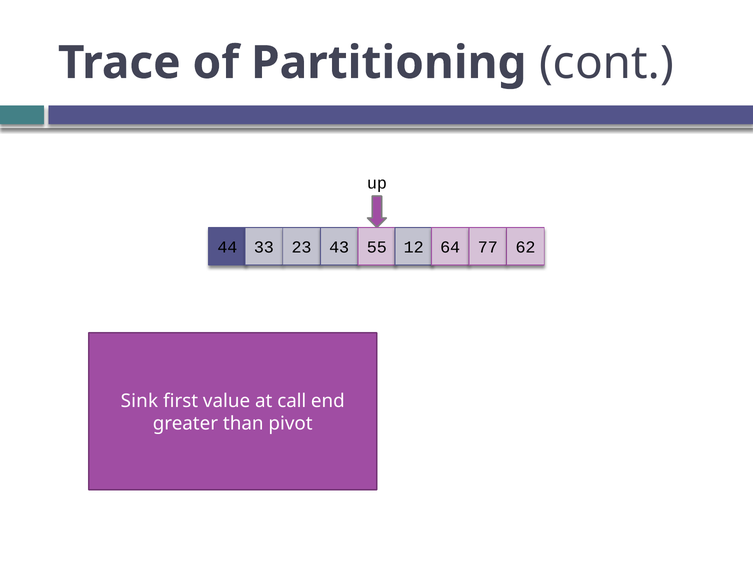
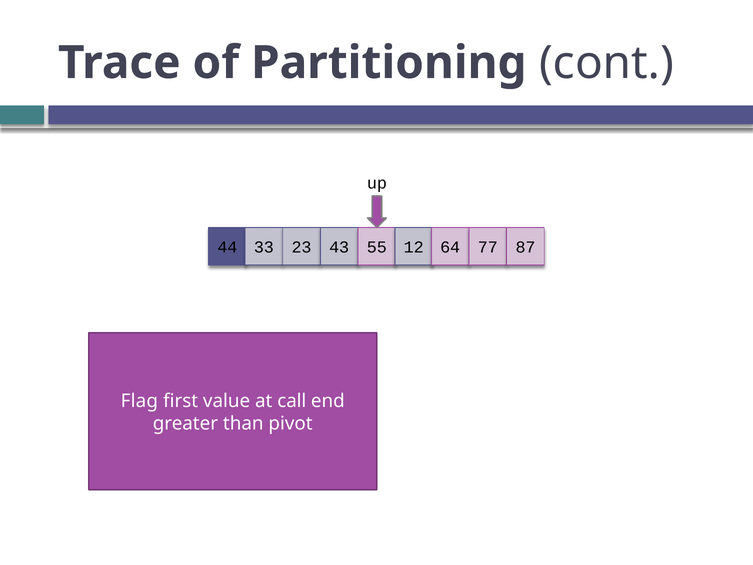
62: 62 -> 87
Sink: Sink -> Flag
